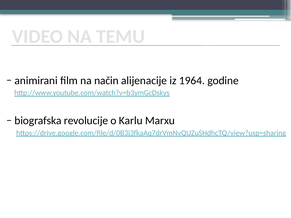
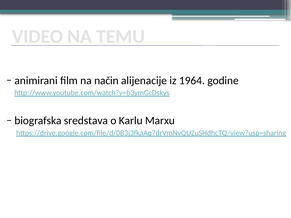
revolucije: revolucije -> sredstava
